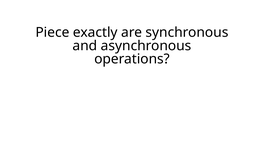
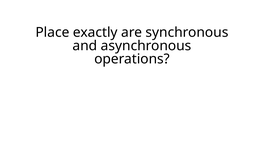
Piece: Piece -> Place
